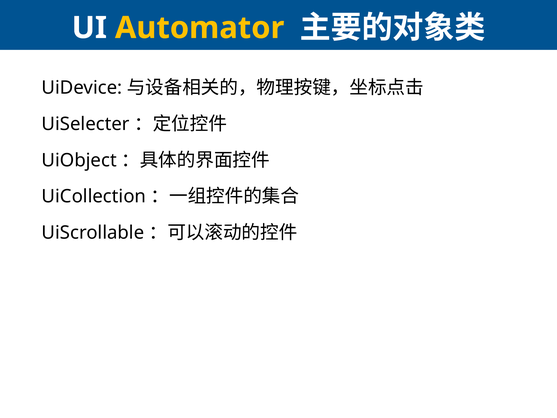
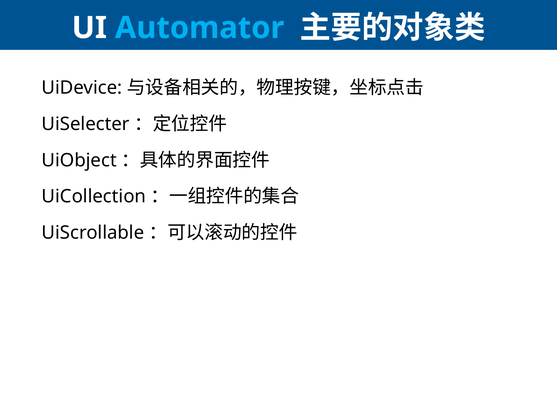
Automator colour: yellow -> light blue
